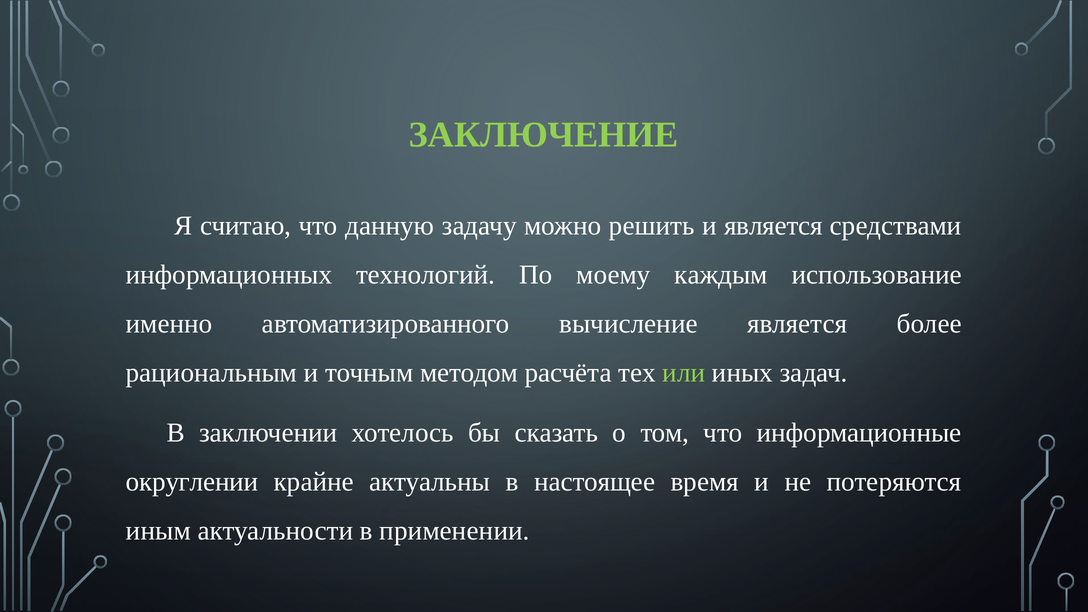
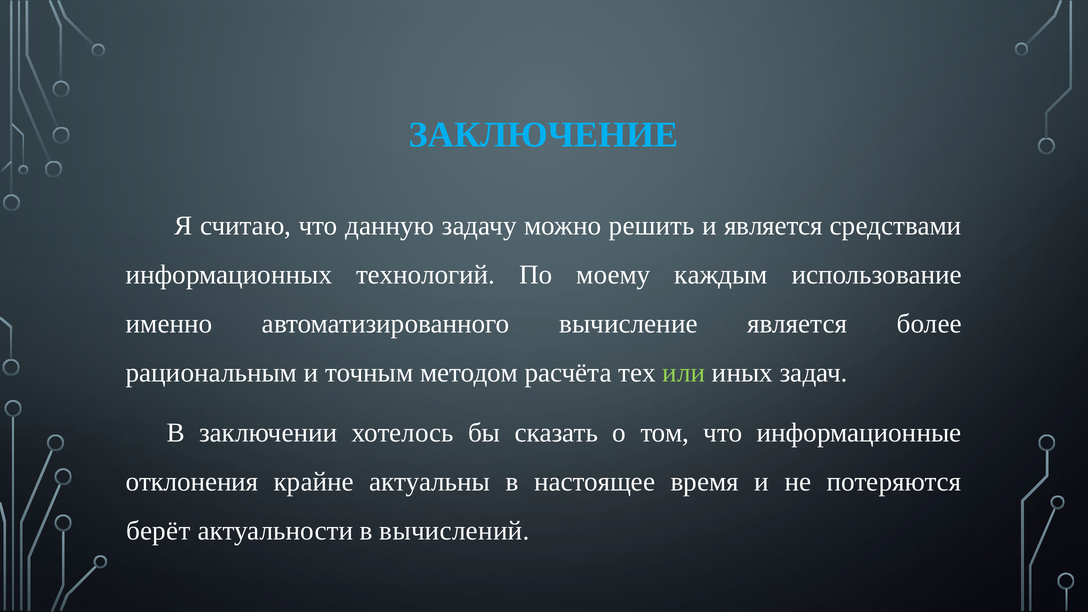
ЗАКЛЮЧЕНИЕ colour: light green -> light blue
округлении: округлении -> отклонения
иным: иным -> берёт
применении: применении -> вычислений
